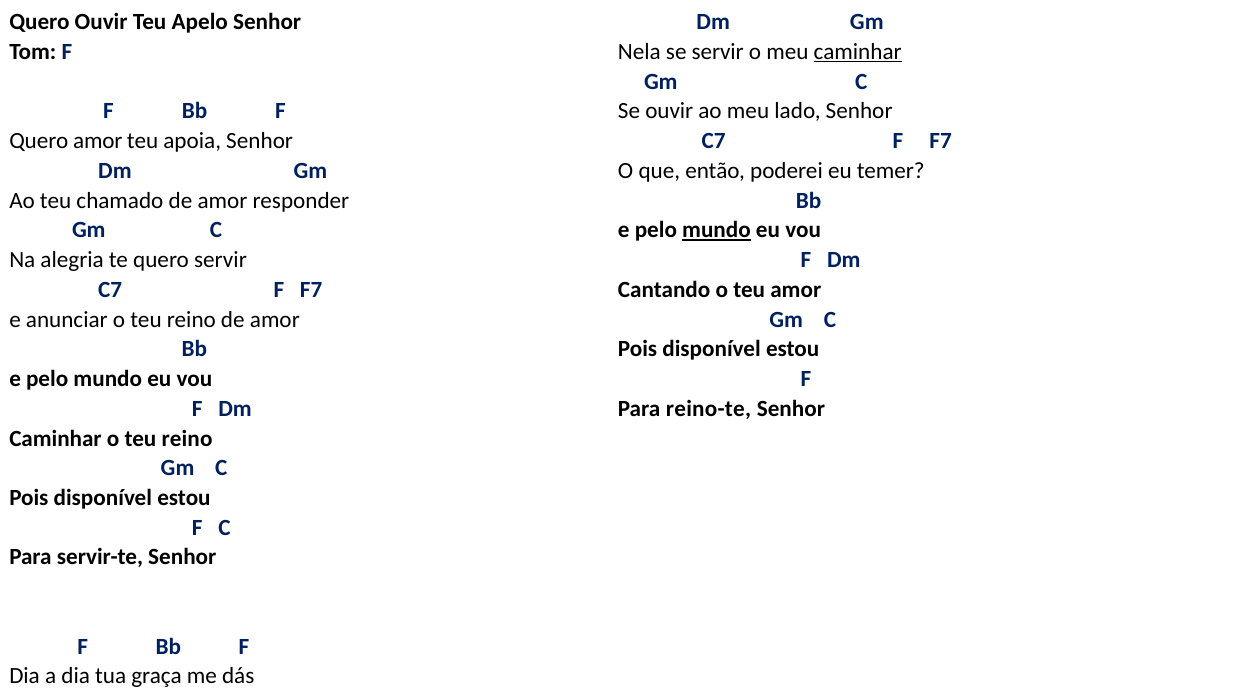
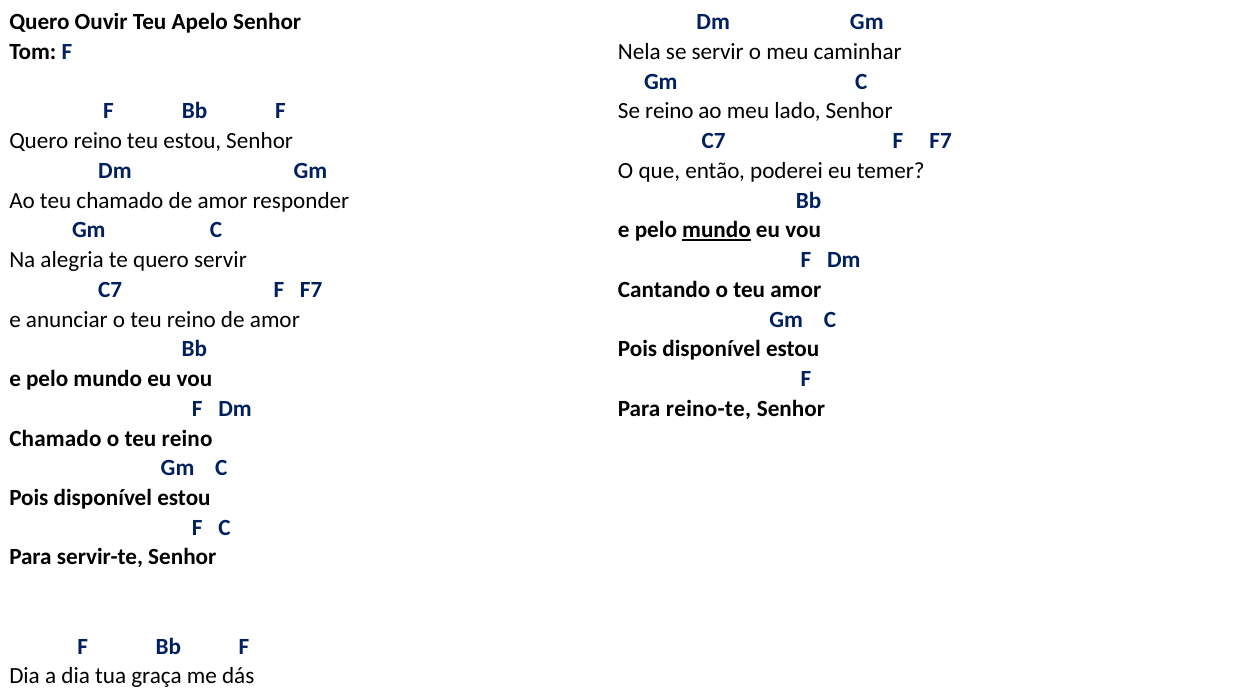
caminhar at (858, 52) underline: present -> none
Se ouvir: ouvir -> reino
Quero amor: amor -> reino
teu apoia: apoia -> estou
Caminhar at (55, 439): Caminhar -> Chamado
